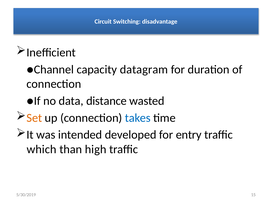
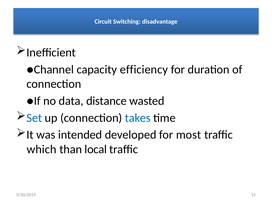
datagram: datagram -> efficiency
Set colour: orange -> blue
entry: entry -> most
high: high -> local
